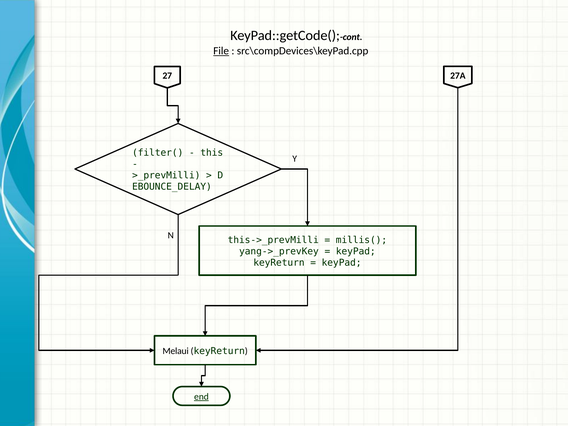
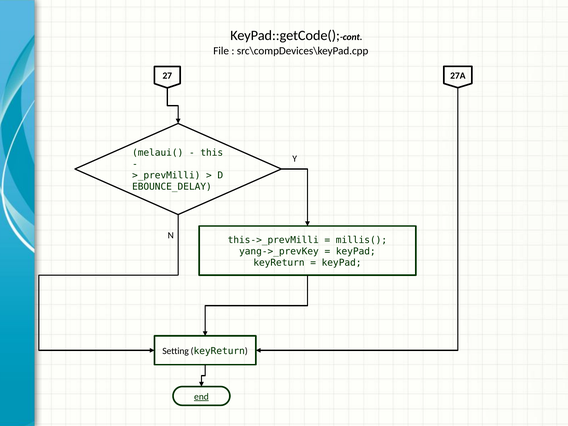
File underline: present -> none
filter(: filter( -> melaui(
Melaui: Melaui -> Setting
